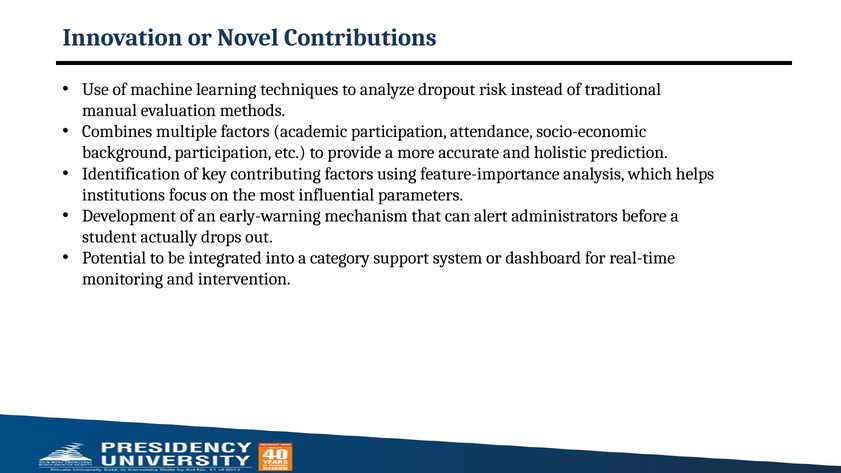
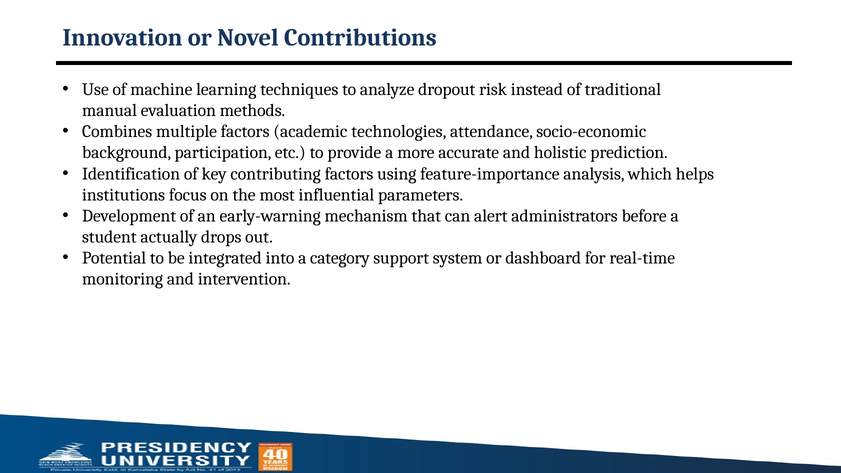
academic participation: participation -> technologies
